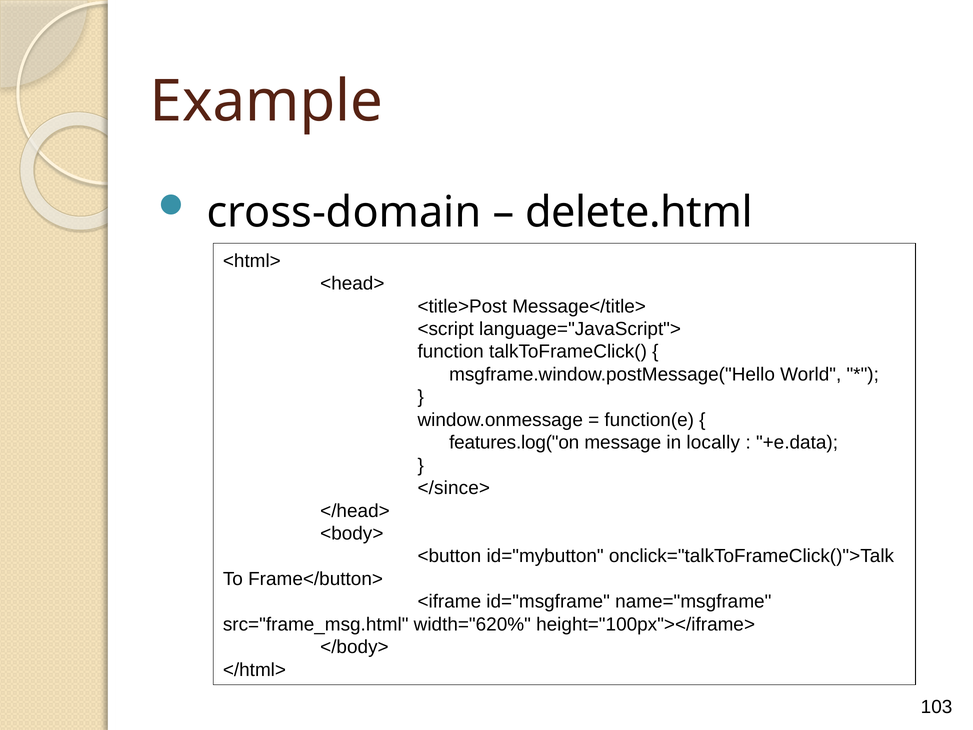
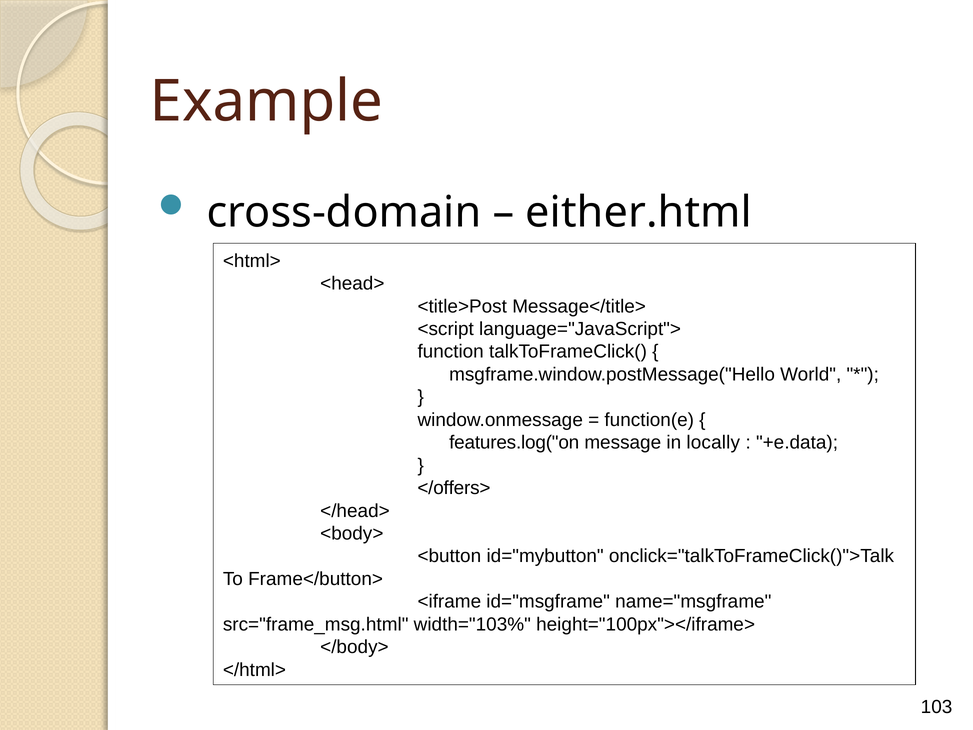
delete.html: delete.html -> either.html
</since>: </since> -> </offers>
width="620%: width="620% -> width="103%
